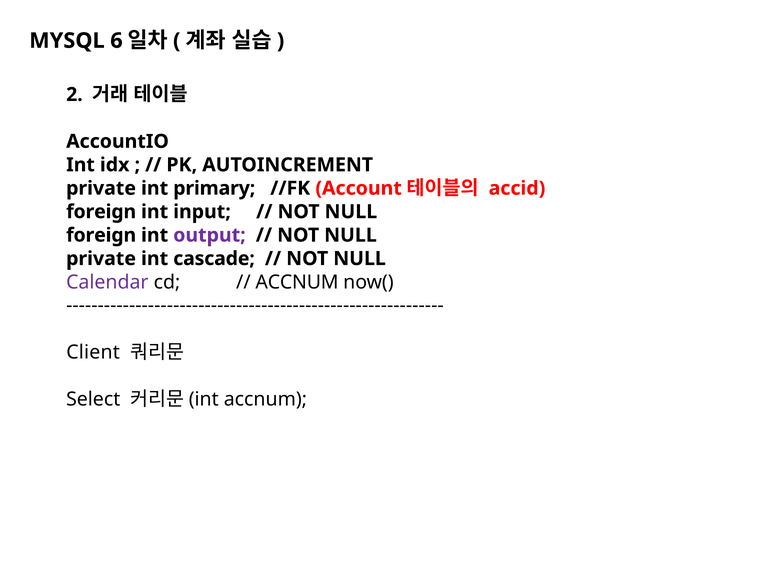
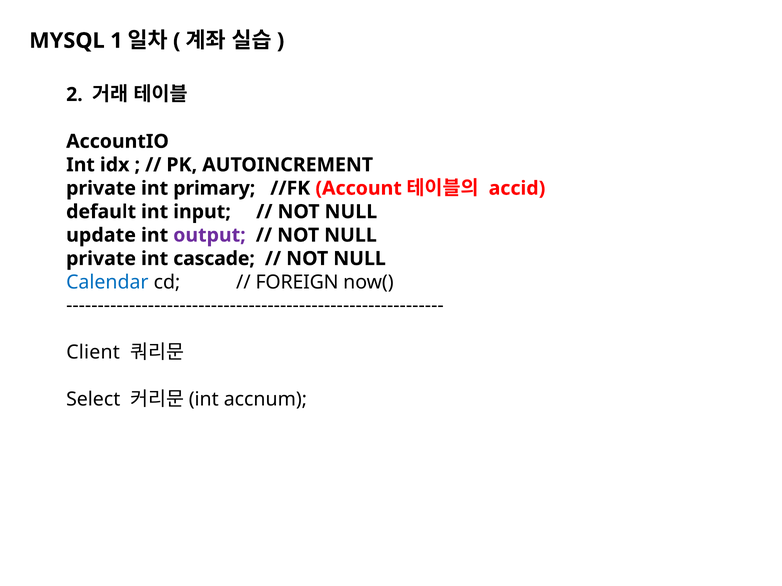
6: 6 -> 1
foreign at (101, 212): foreign -> default
foreign at (101, 235): foreign -> update
Calendar colour: purple -> blue
ACCNUM at (297, 282): ACCNUM -> FOREIGN
